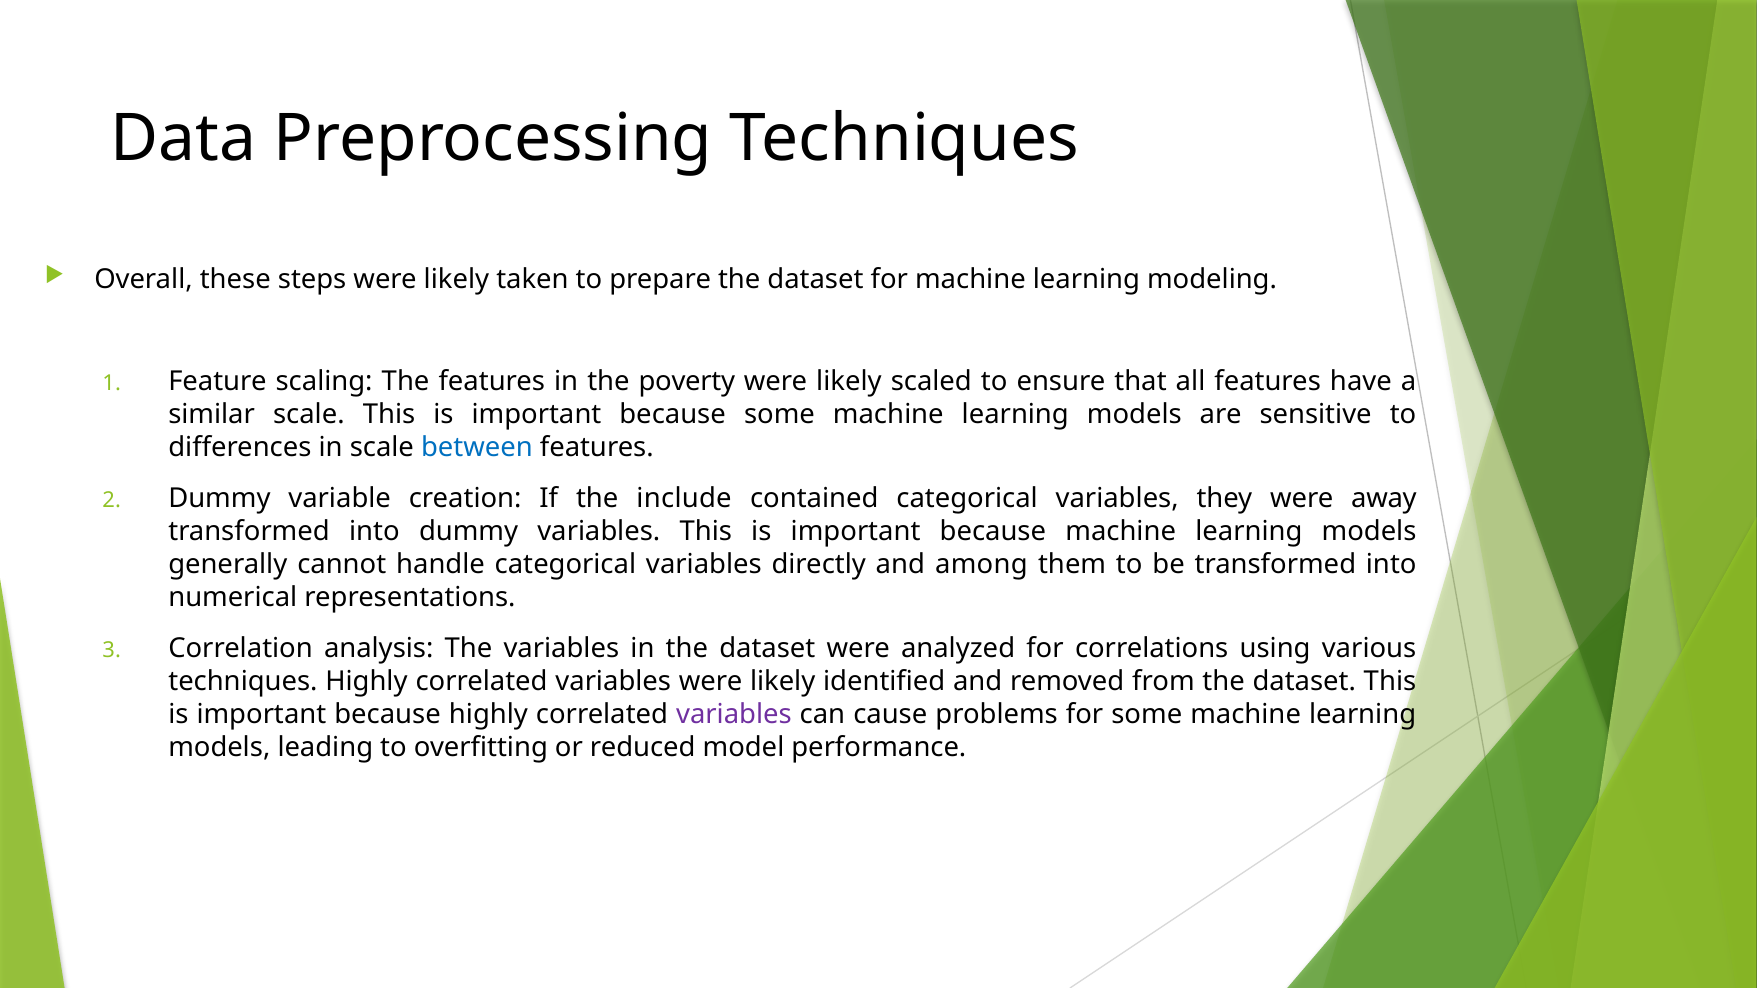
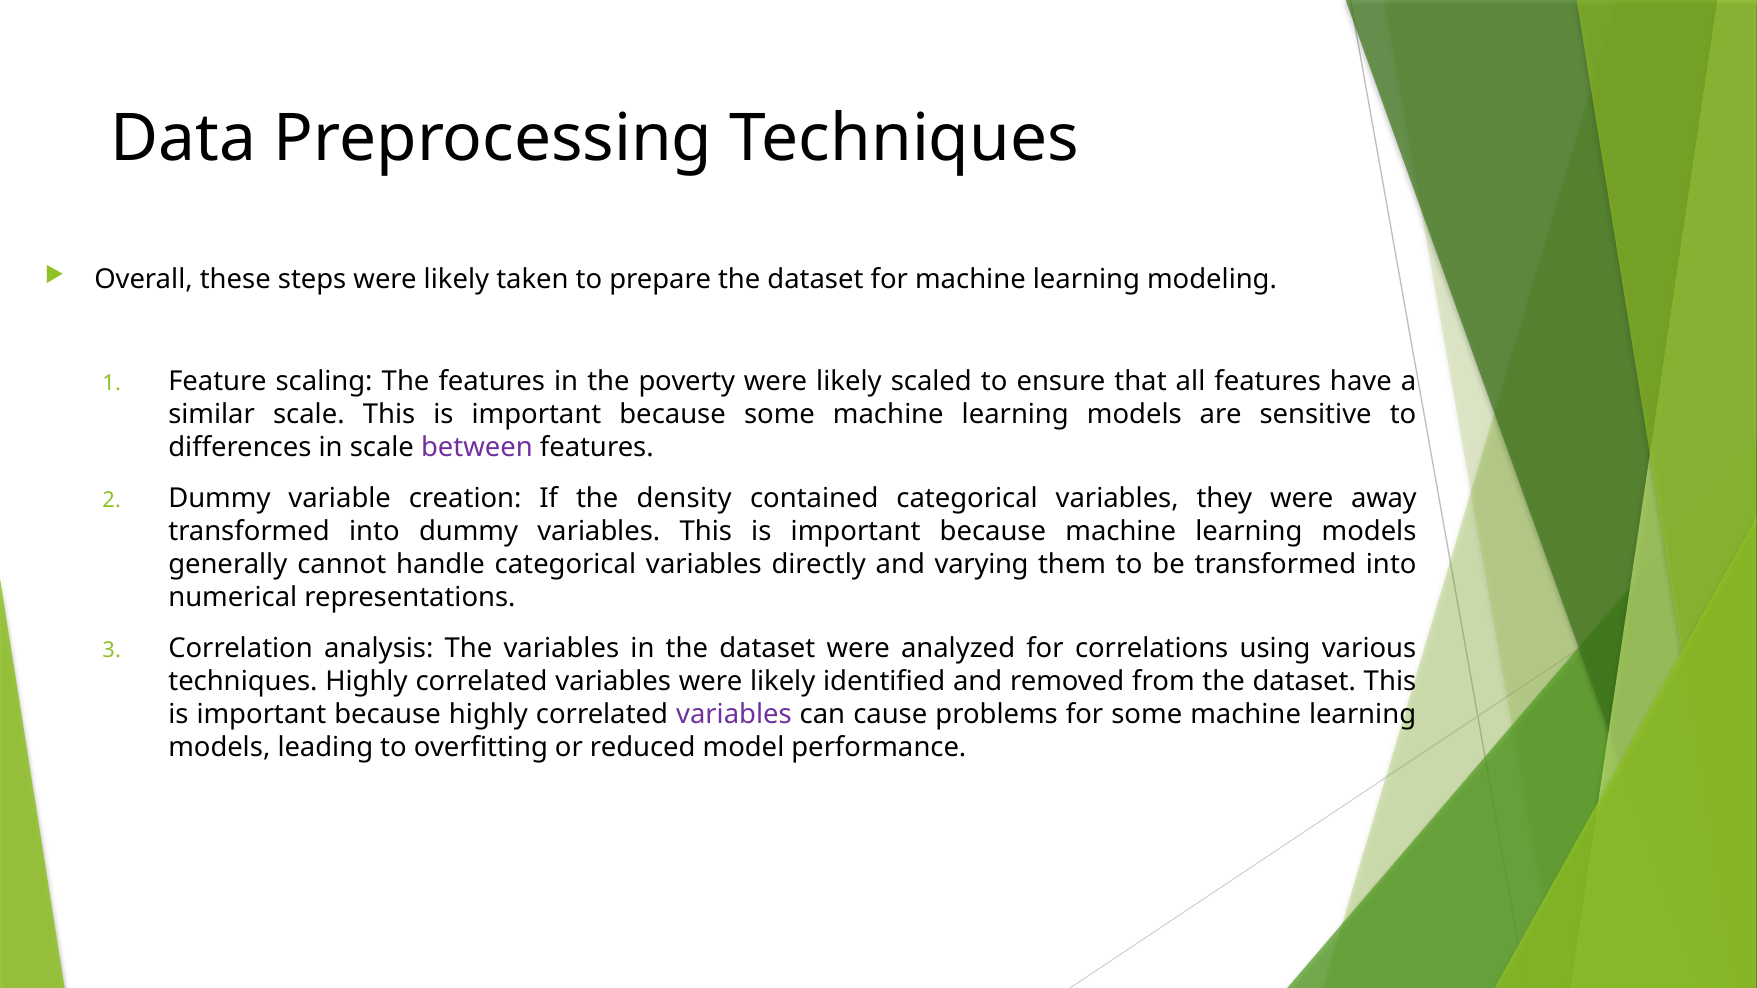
between colour: blue -> purple
include: include -> density
among: among -> varying
